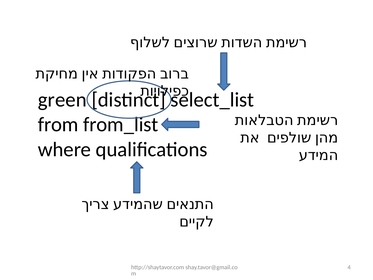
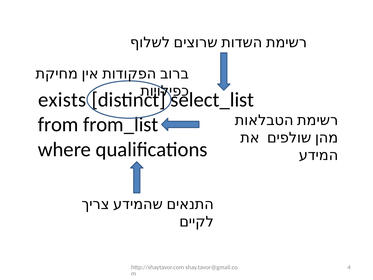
green: green -> exists
